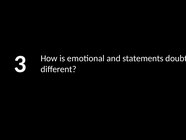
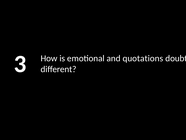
statements: statements -> quotations
